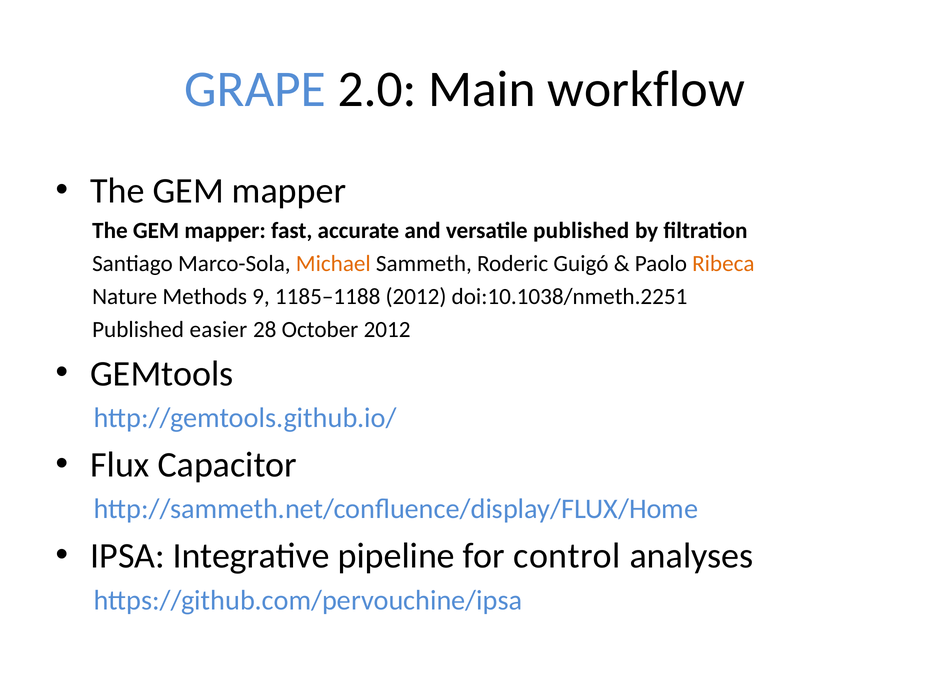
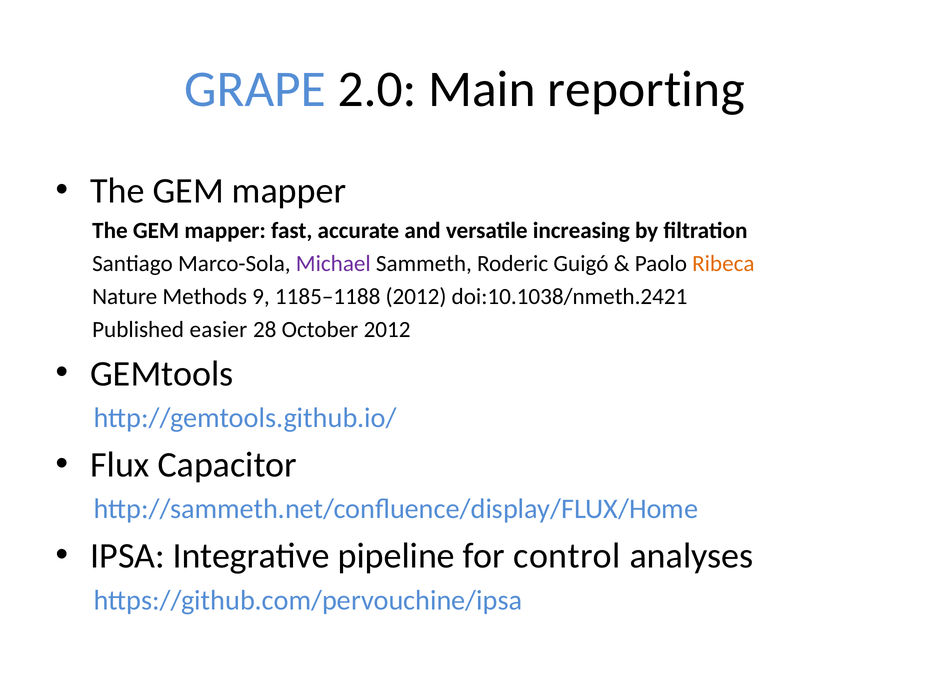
workflow: workflow -> reporting
versatile published: published -> increasing
Michael colour: orange -> purple
doi:10.1038/nmeth.2251: doi:10.1038/nmeth.2251 -> doi:10.1038/nmeth.2421
